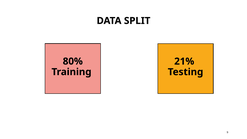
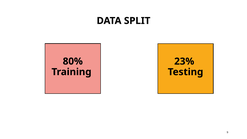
21%: 21% -> 23%
